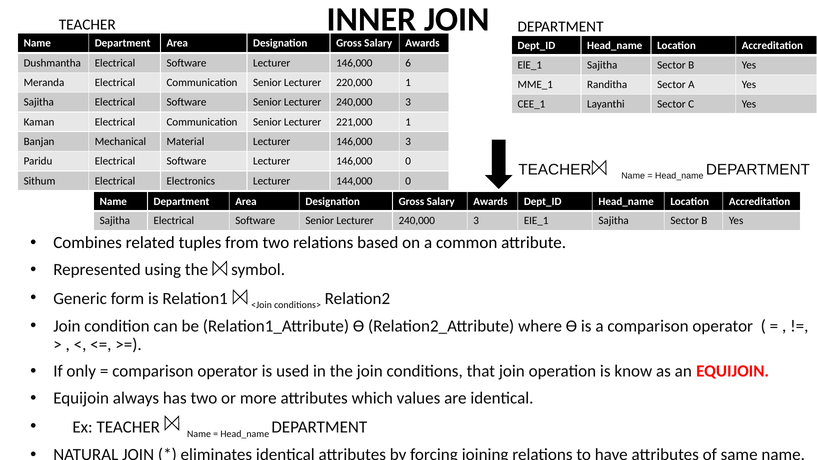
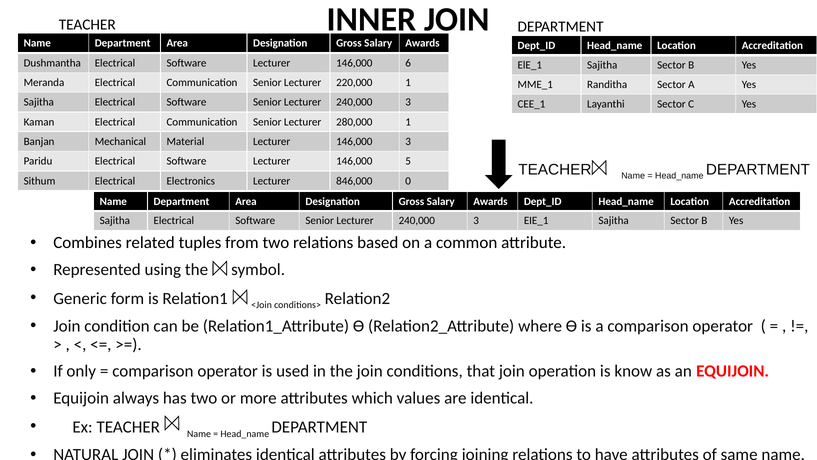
221,000: 221,000 -> 280,000
146,000 0: 0 -> 5
144,000: 144,000 -> 846,000
